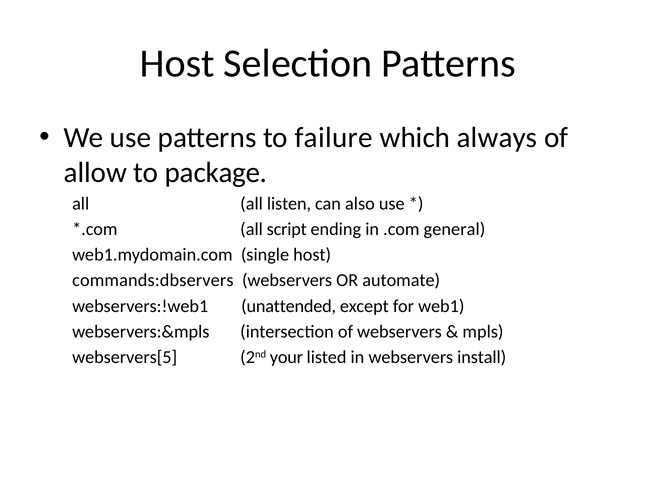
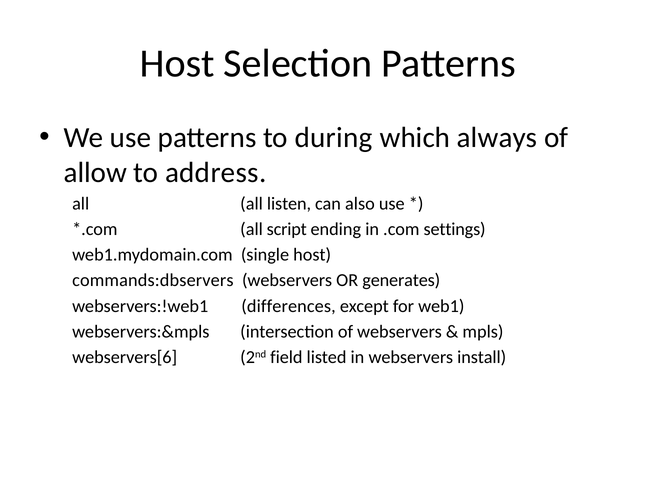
failure: failure -> during
package: package -> address
general: general -> settings
automate: automate -> generates
unattended: unattended -> differences
webservers[5: webservers[5 -> webservers[6
your: your -> field
